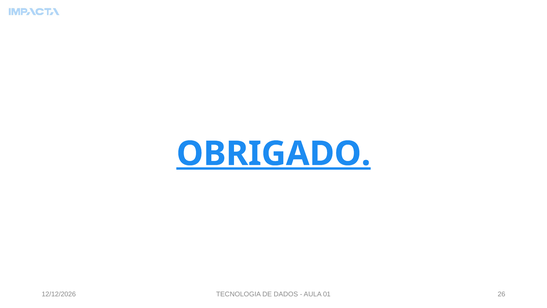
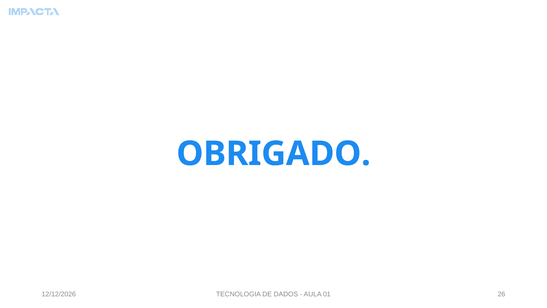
OBRIGADO underline: present -> none
